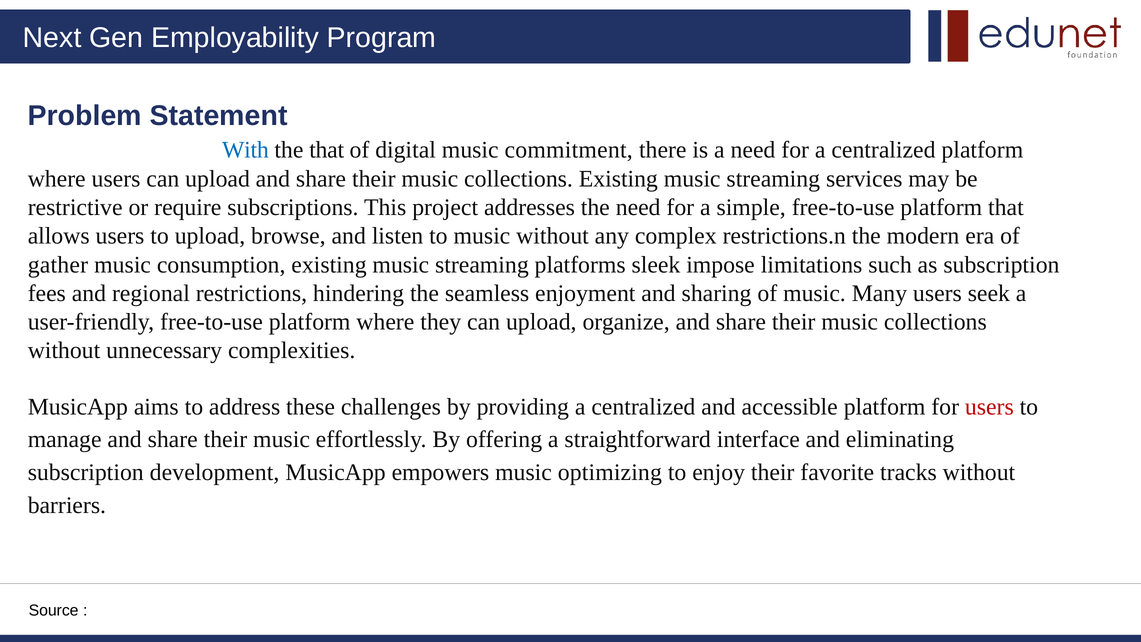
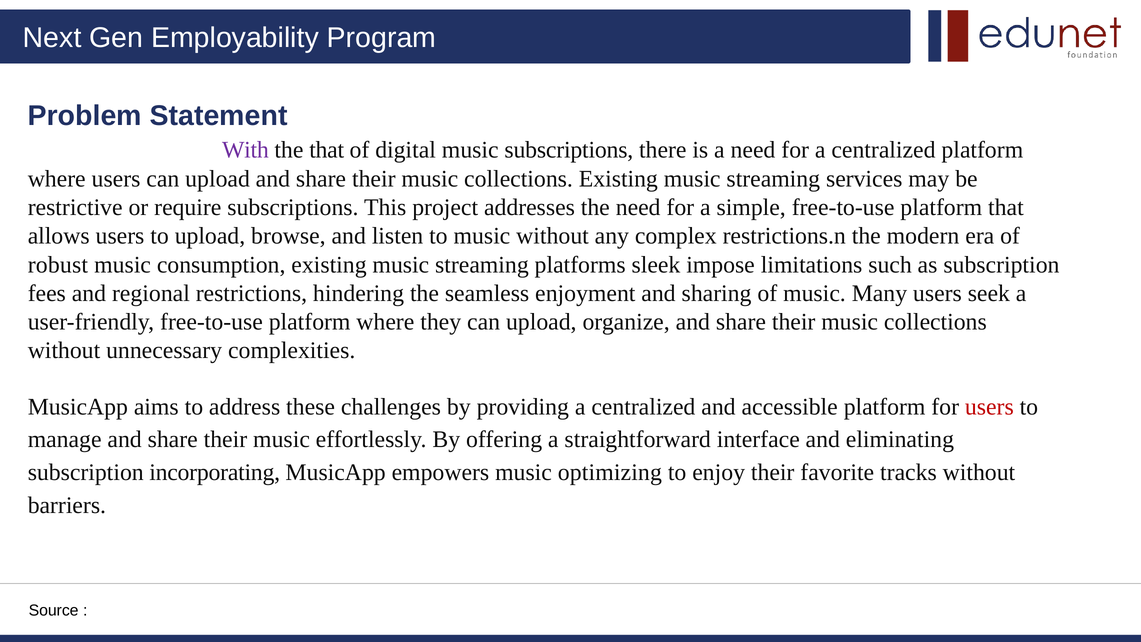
With colour: blue -> purple
music commitment: commitment -> subscriptions
gather: gather -> robust
development: development -> incorporating
